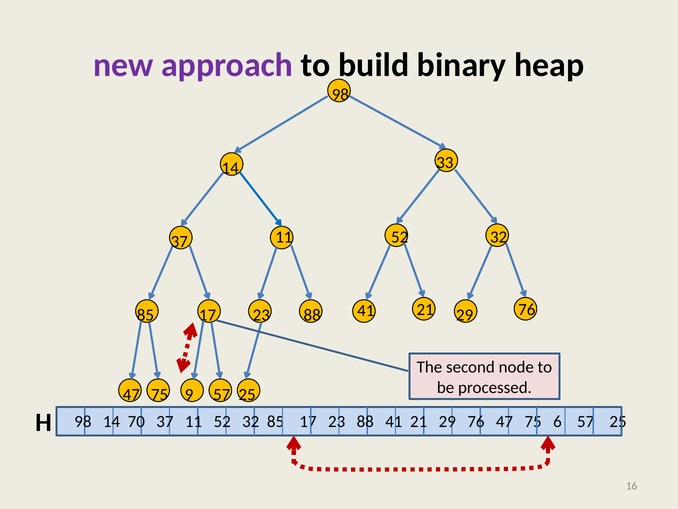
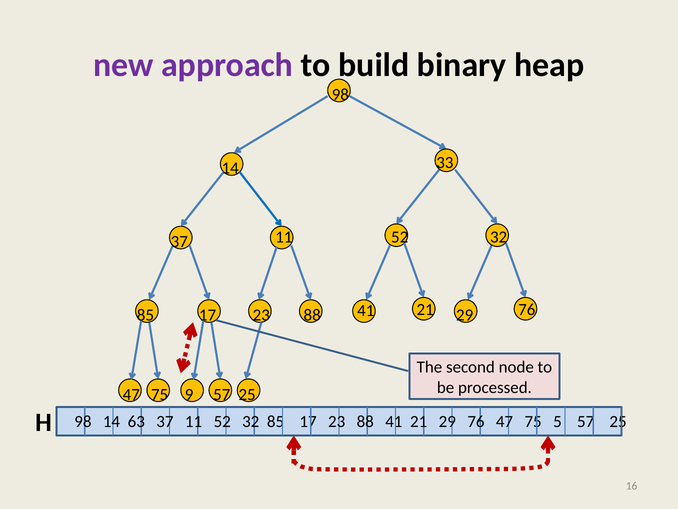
70: 70 -> 63
6: 6 -> 5
